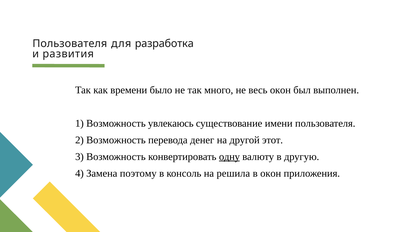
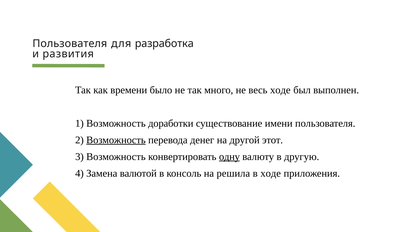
весь окон: окон -> ходе
увлекаюсь: увлекаюсь -> доработки
Возможность at (116, 140) underline: none -> present
поэтому: поэтому -> валютой
в окон: окон -> ходе
